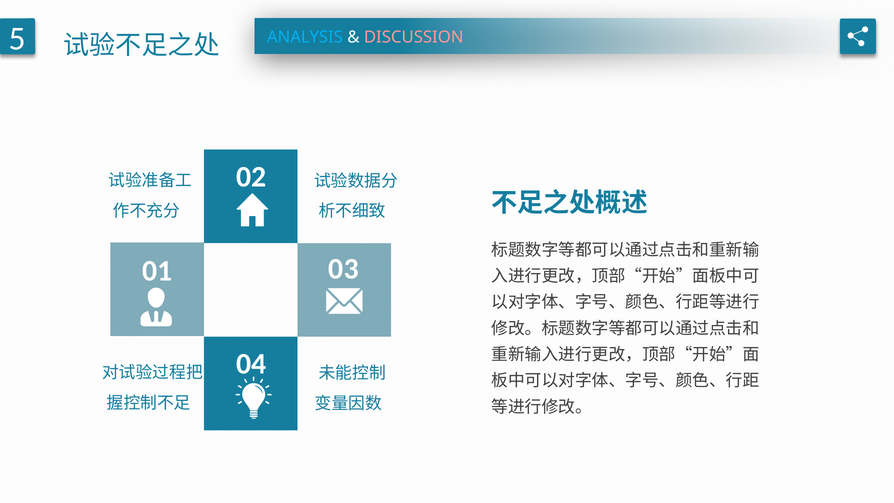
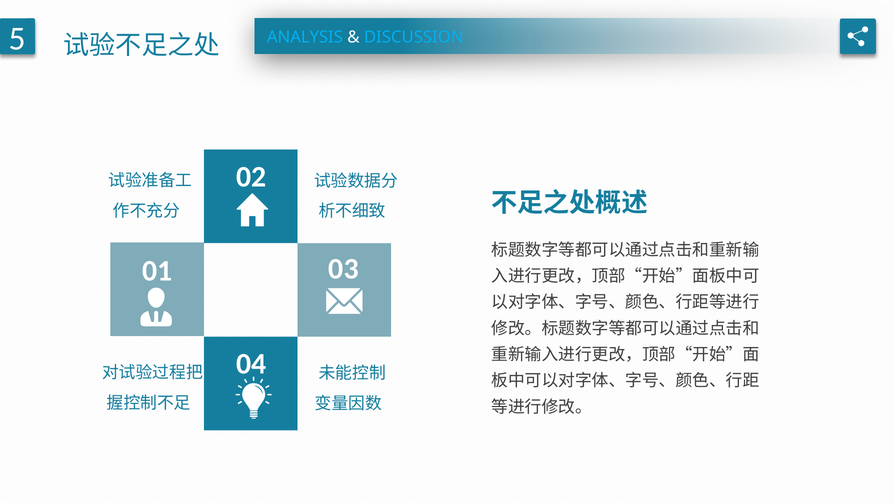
DISCUSSION colour: pink -> light blue
